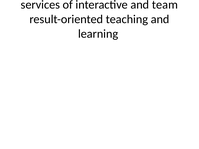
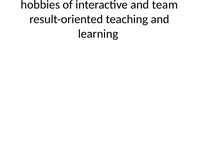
services: services -> hobbies
